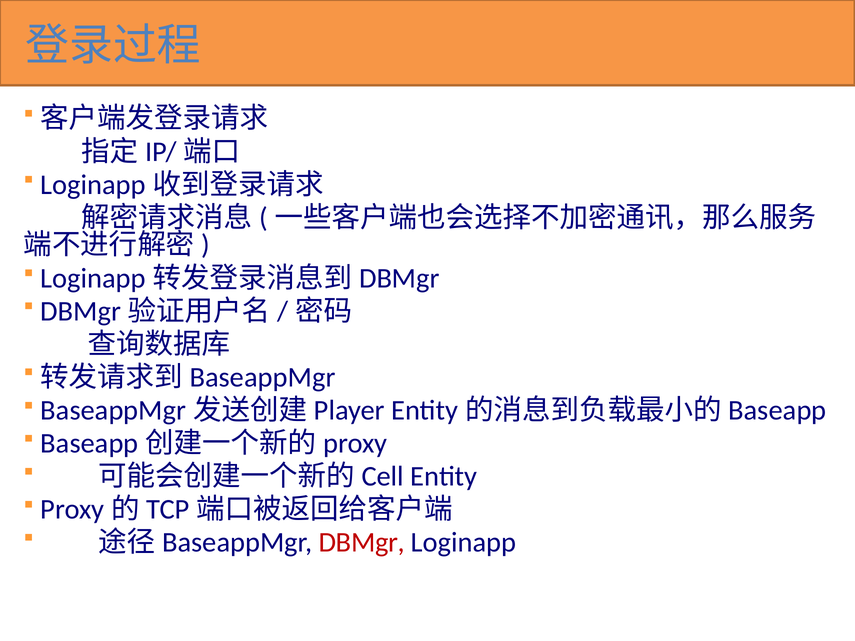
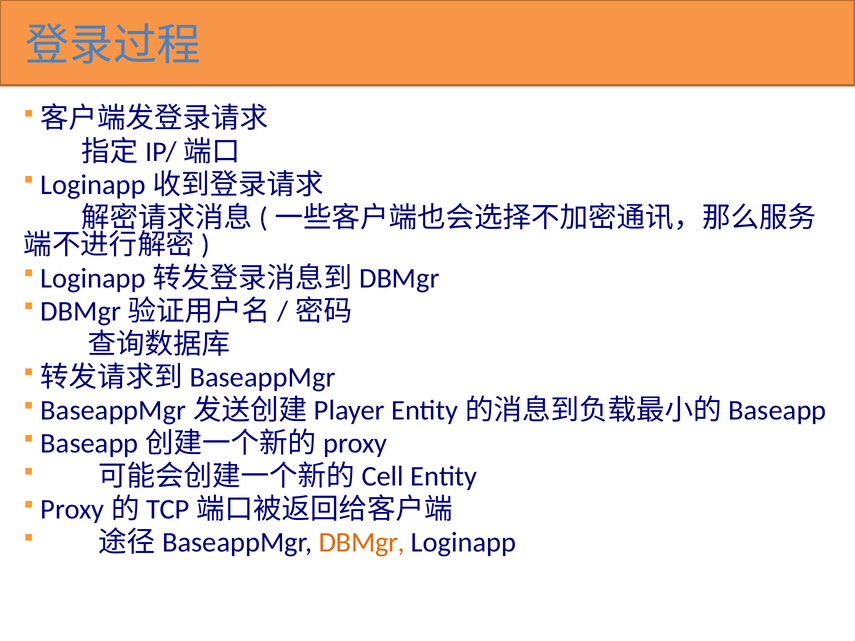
DBMgr colour: red -> orange
